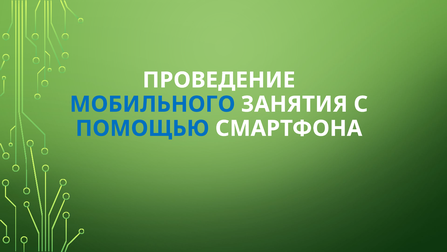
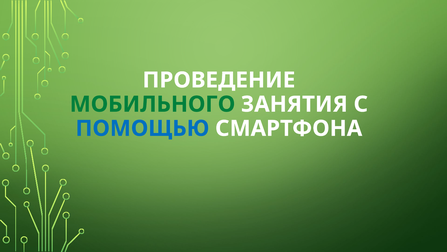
МОБИЛЬНОГО colour: blue -> green
